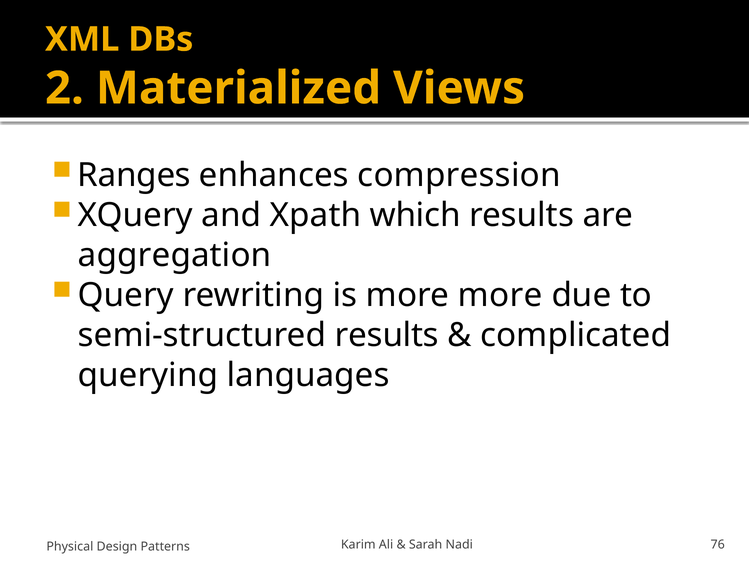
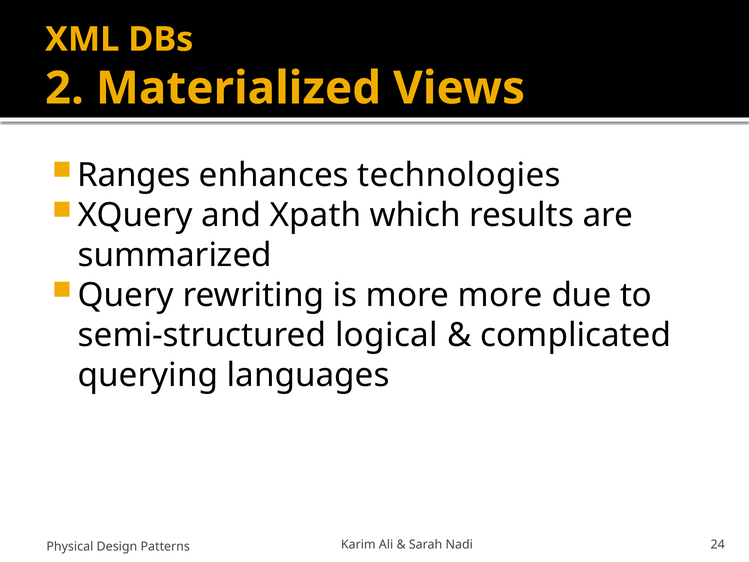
compression: compression -> technologies
aggregation: aggregation -> summarized
semi-structured results: results -> logical
76: 76 -> 24
